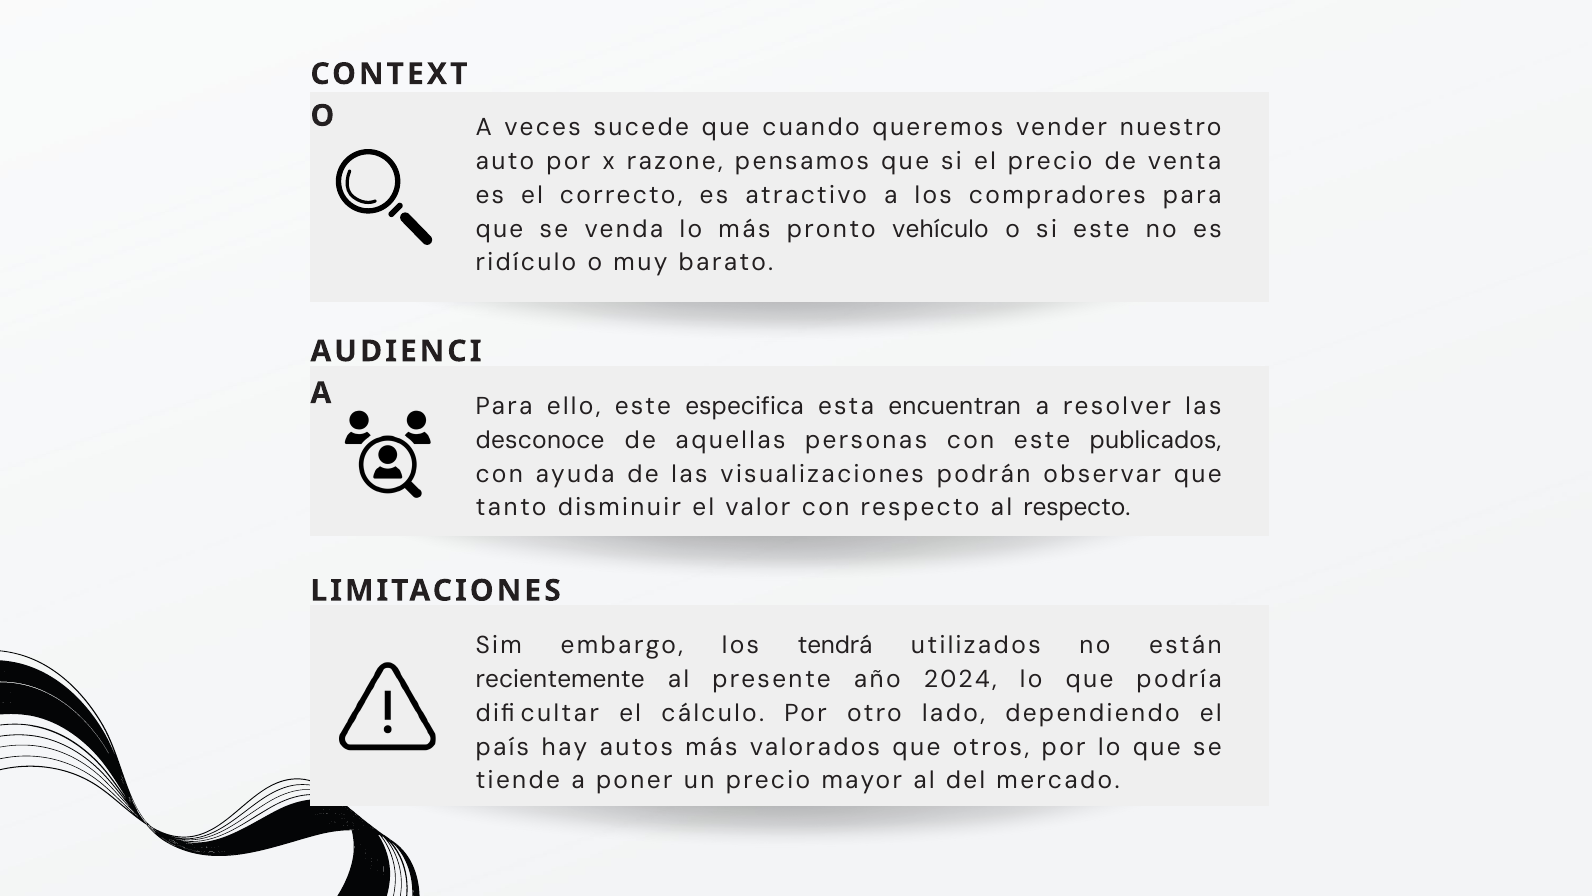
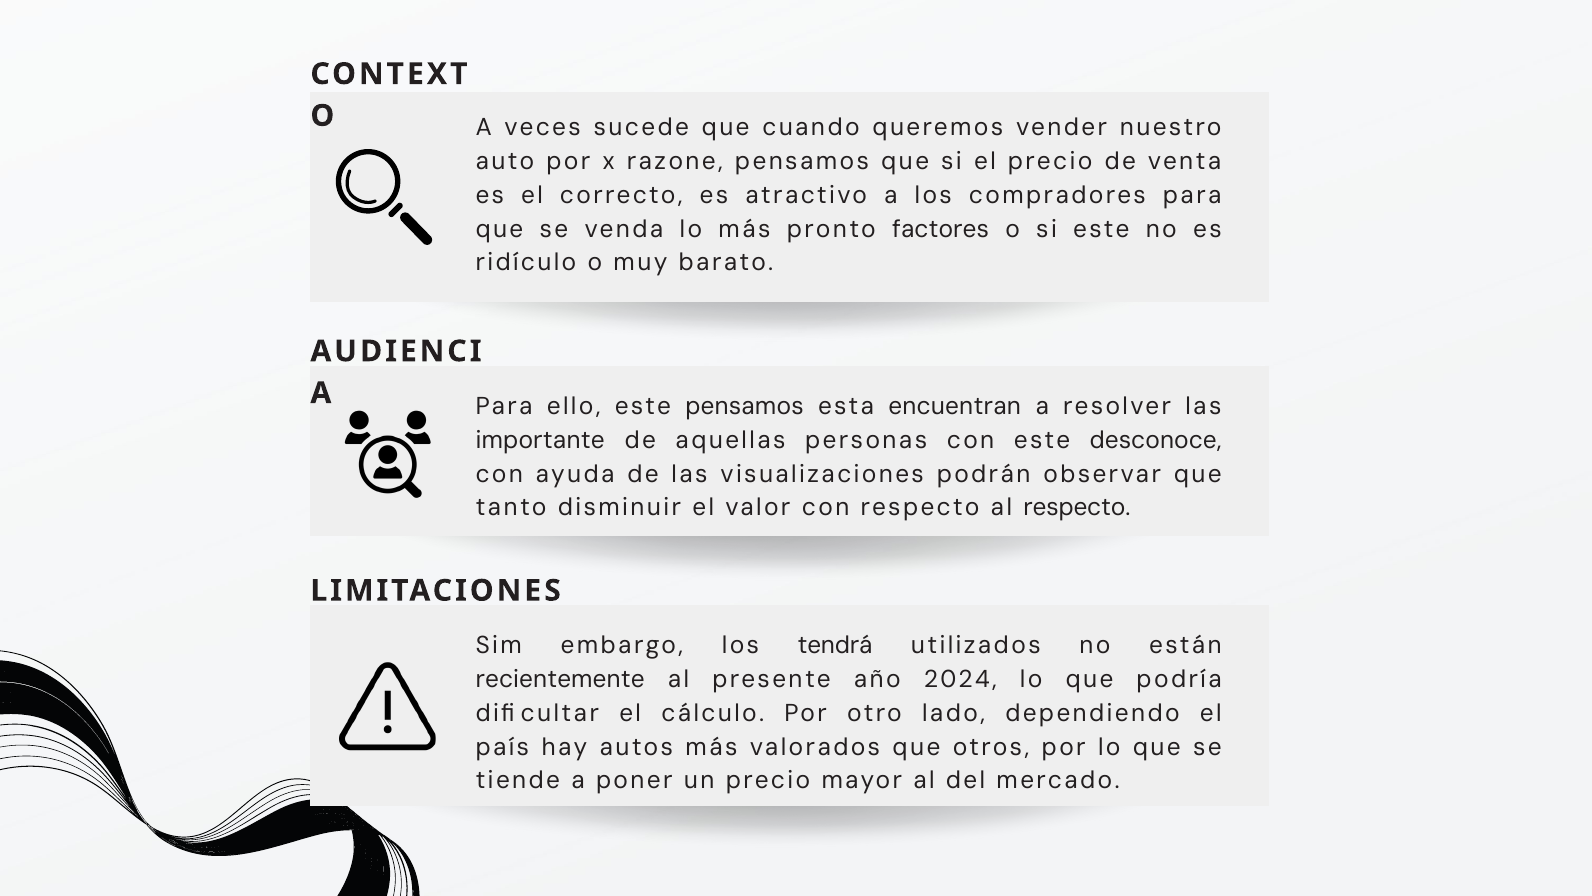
vehículo: vehículo -> factores
este especifica: especifica -> pensamos
desconoce: desconoce -> importante
publicados: publicados -> desconoce
